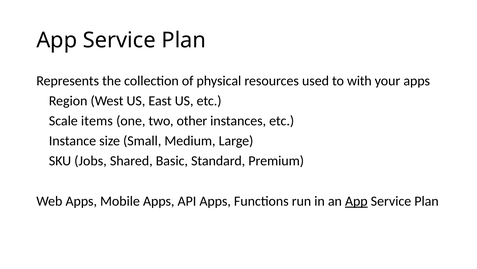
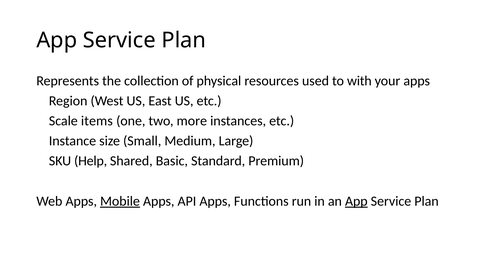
other: other -> more
Jobs: Jobs -> Help
Mobile underline: none -> present
